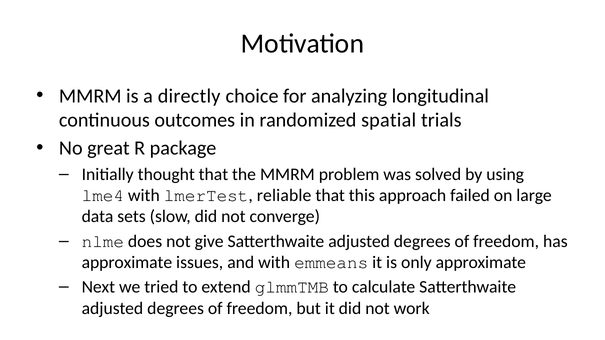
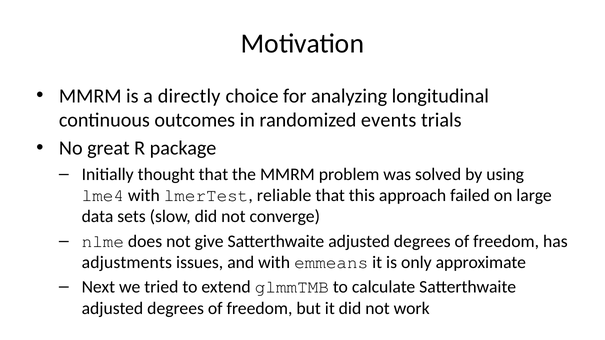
spatial: spatial -> events
approximate at (127, 263): approximate -> adjustments
